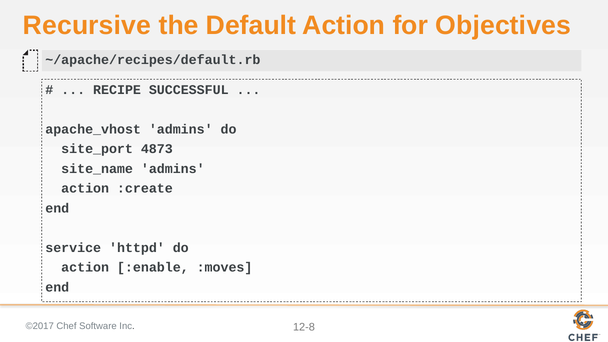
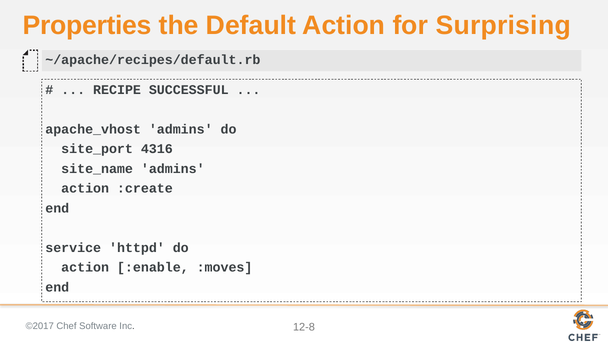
Recursive: Recursive -> Properties
Objectives: Objectives -> Surprising
4873: 4873 -> 4316
